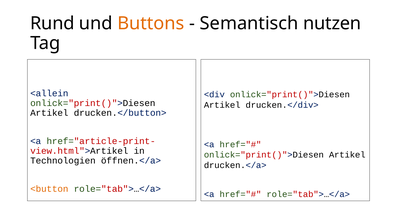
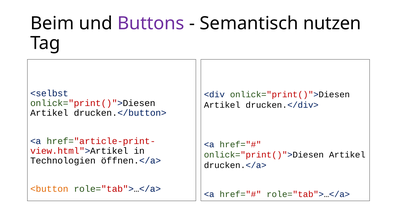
Rund: Rund -> Beim
Buttons colour: orange -> purple
<allein: <allein -> <selbst
